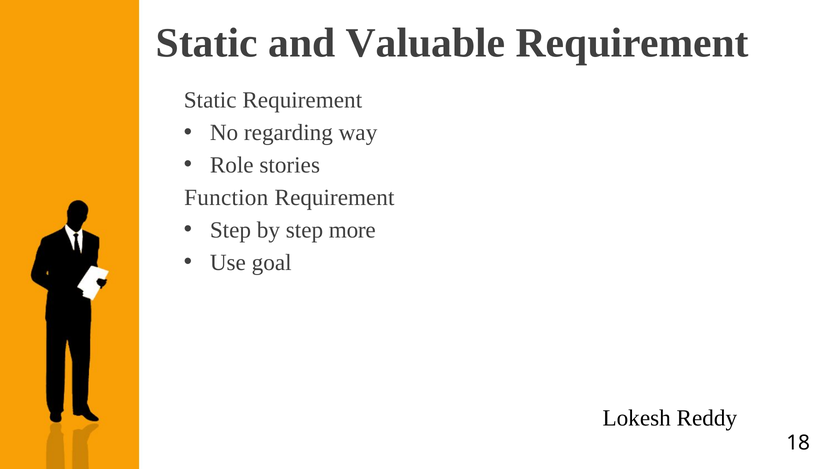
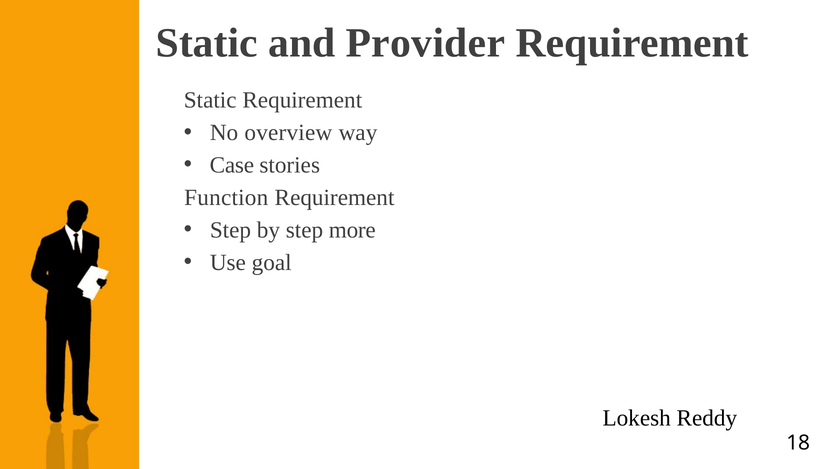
Valuable: Valuable -> Provider
regarding: regarding -> overview
Role: Role -> Case
